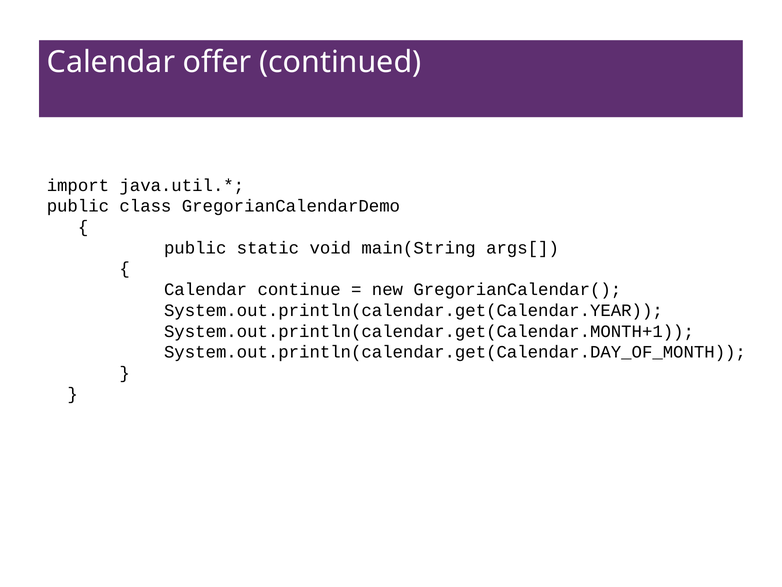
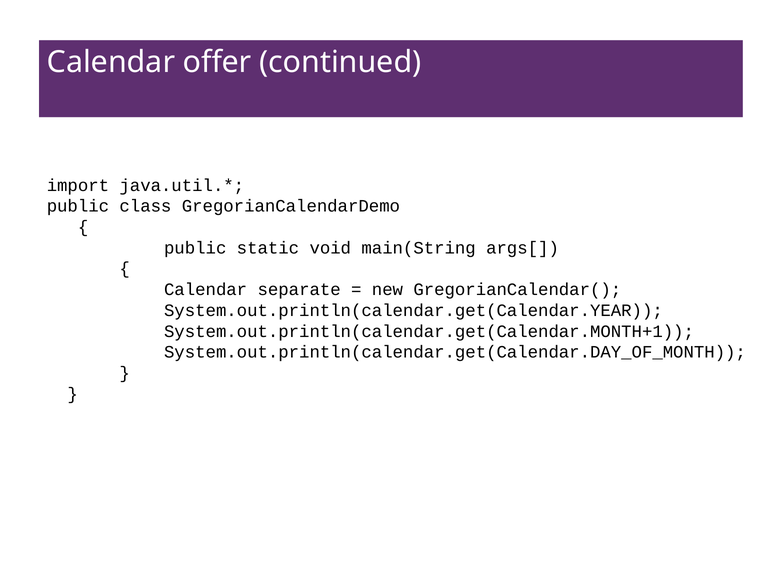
continue: continue -> separate
